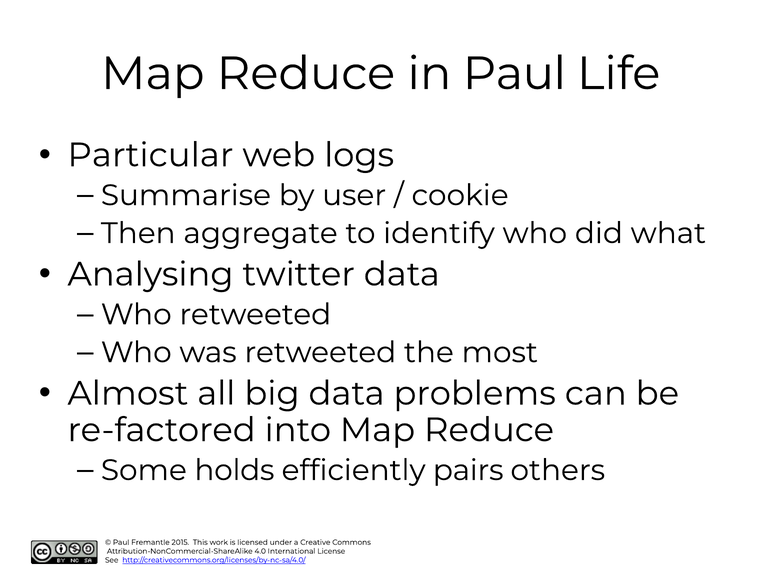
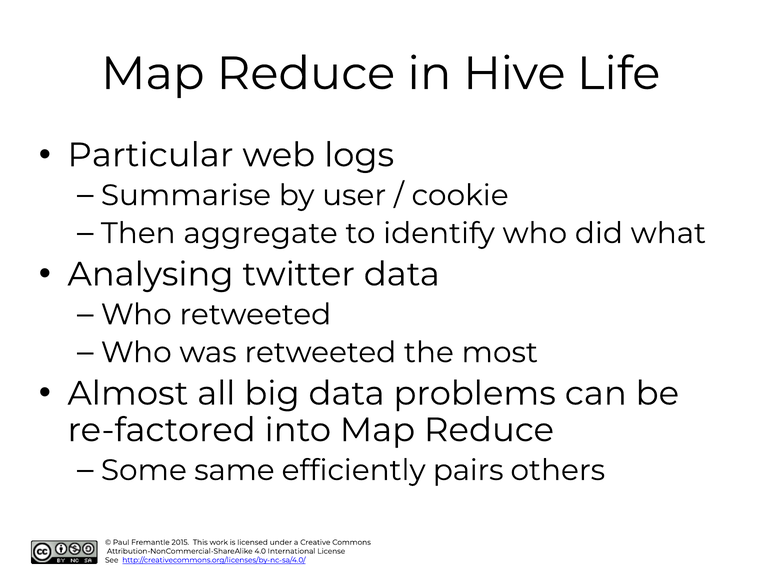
in Paul: Paul -> Hive
holds: holds -> same
